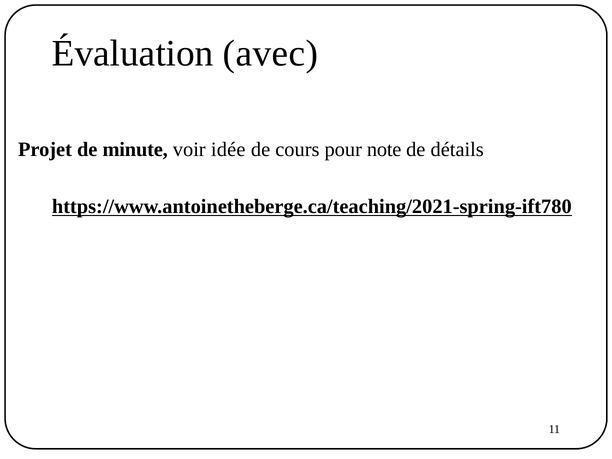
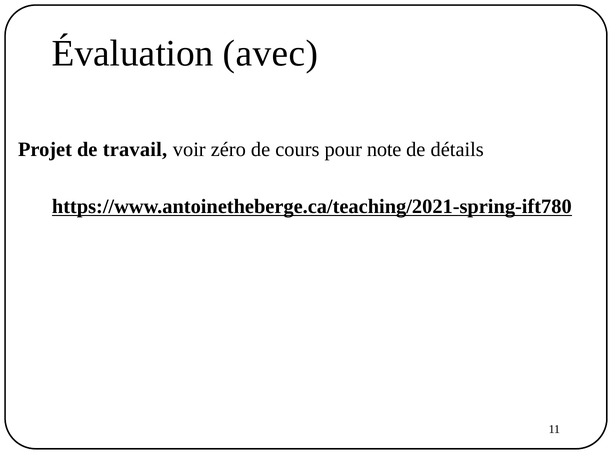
minute: minute -> travail
idée: idée -> zéro
